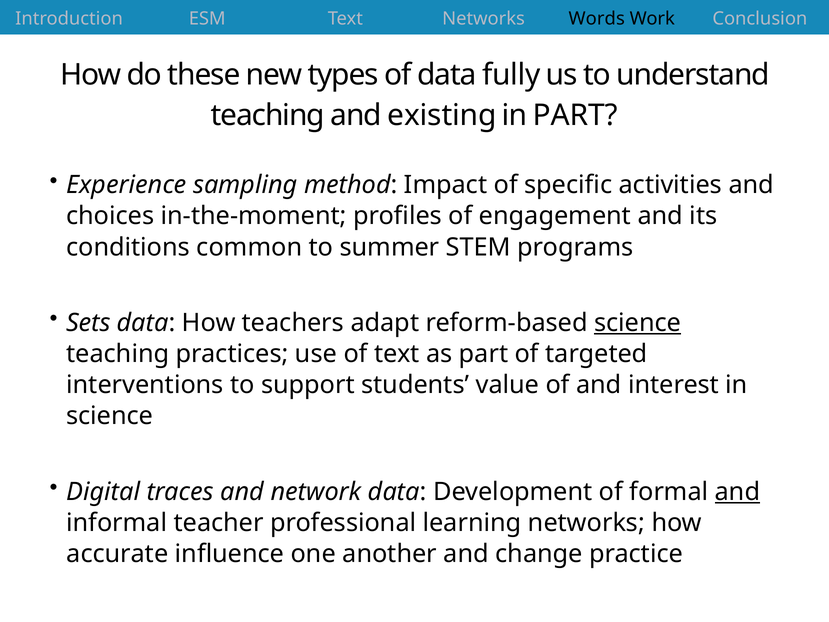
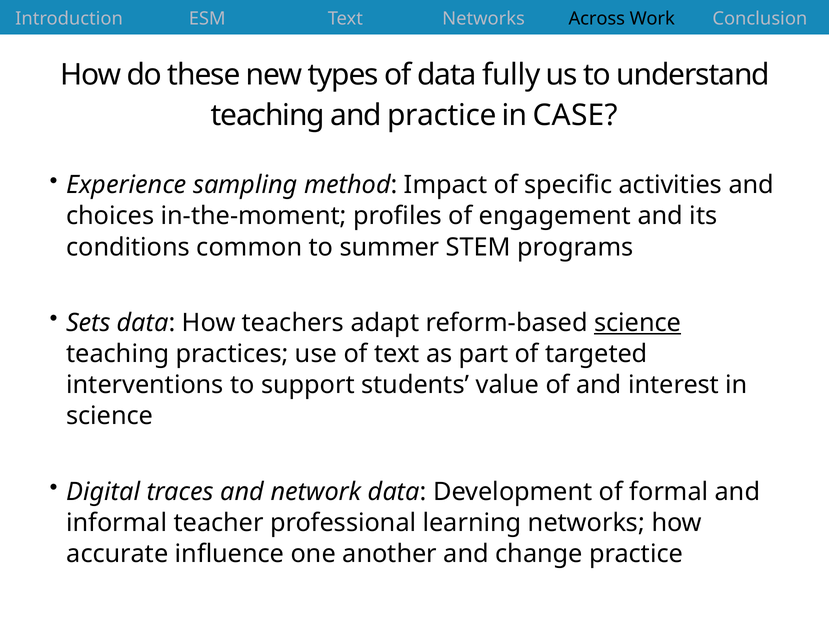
Words: Words -> Across
and existing: existing -> practice
in PART: PART -> CASE
and at (737, 492) underline: present -> none
